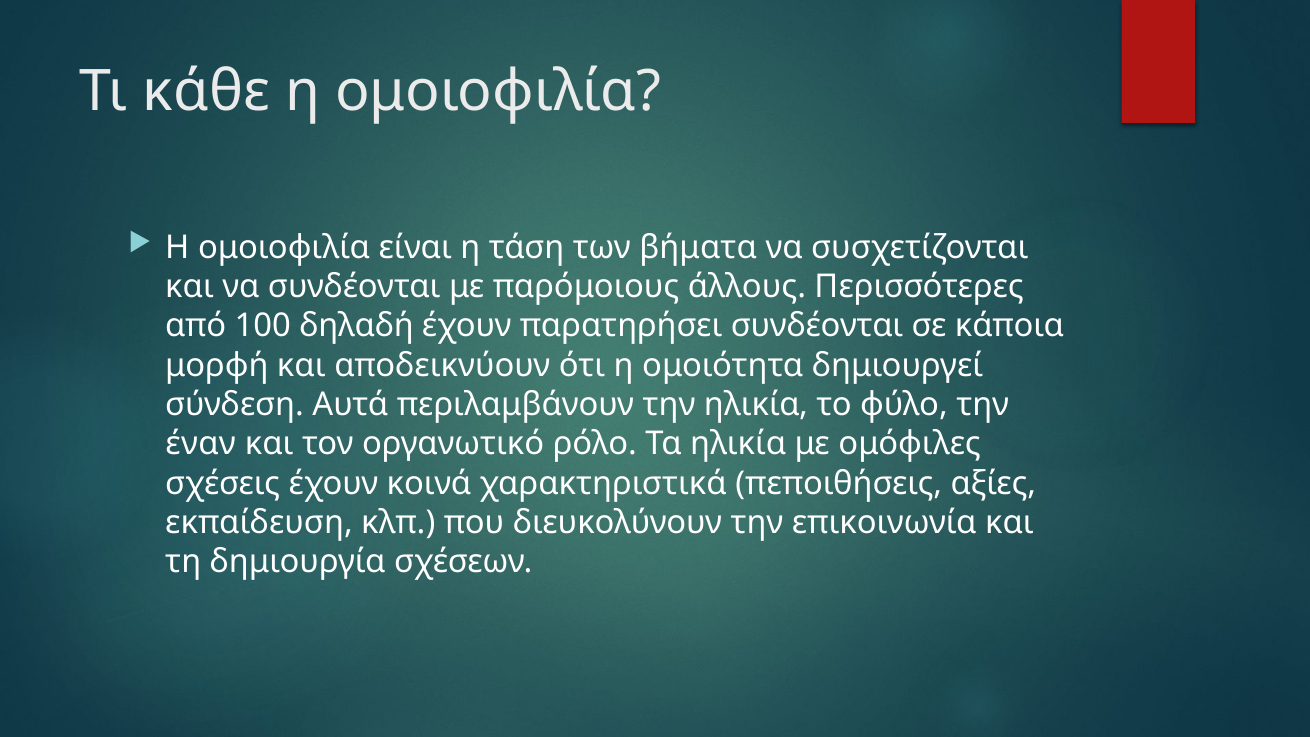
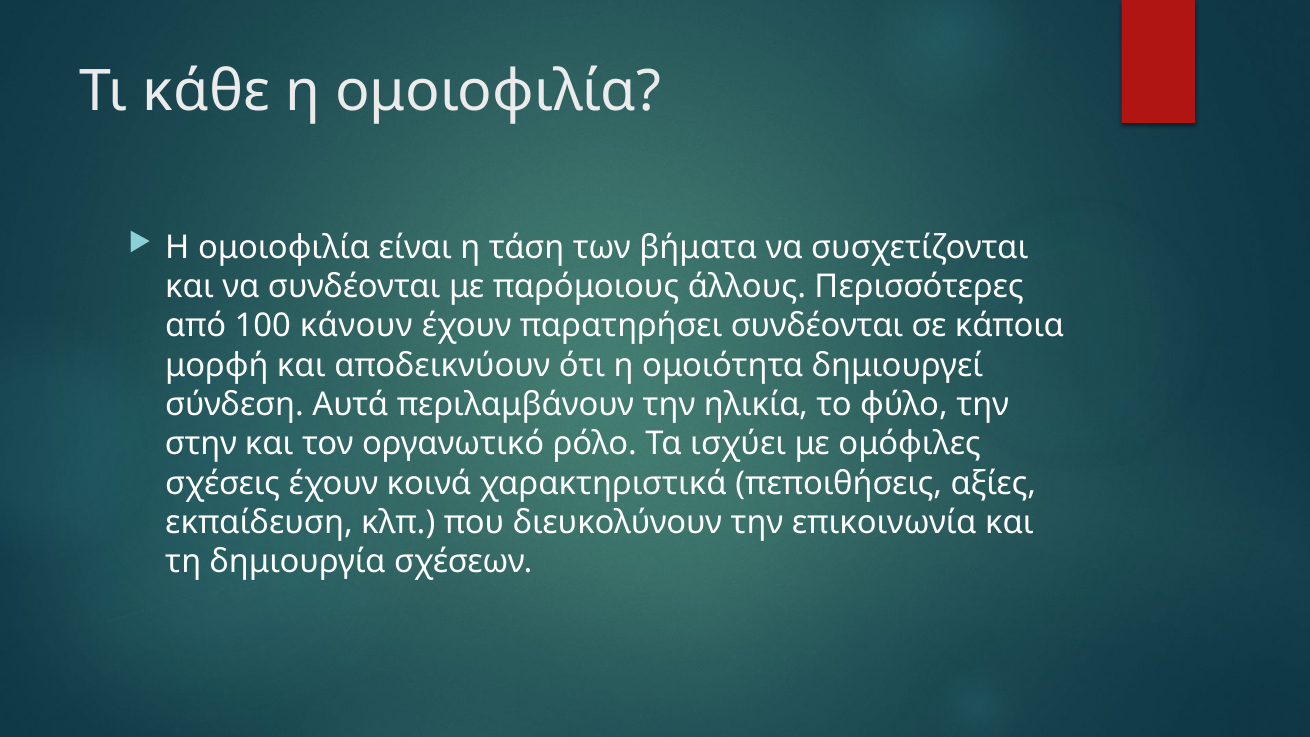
δηλαδή: δηλαδή -> κάνουν
έναν: έναν -> στην
Τα ηλικία: ηλικία -> ισχύει
